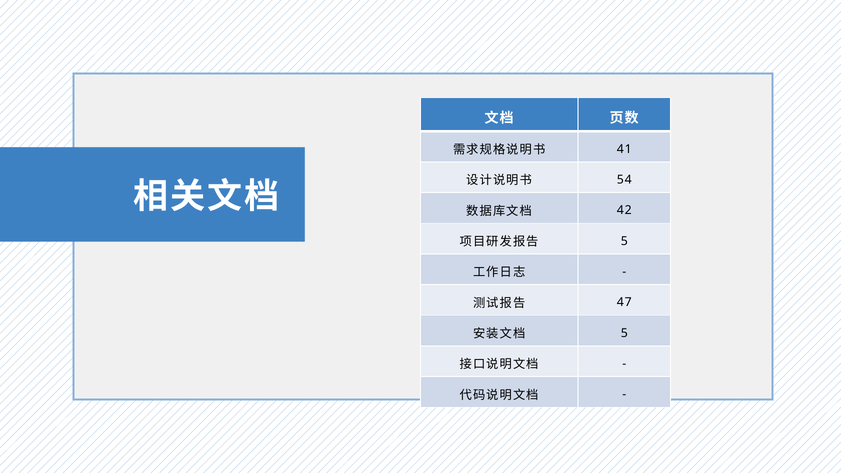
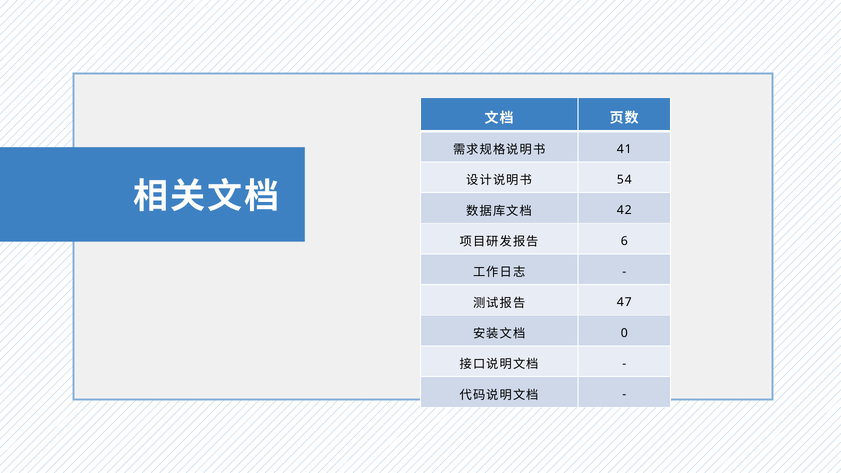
5 at (624, 241): 5 -> 6
5 at (624, 333): 5 -> 0
